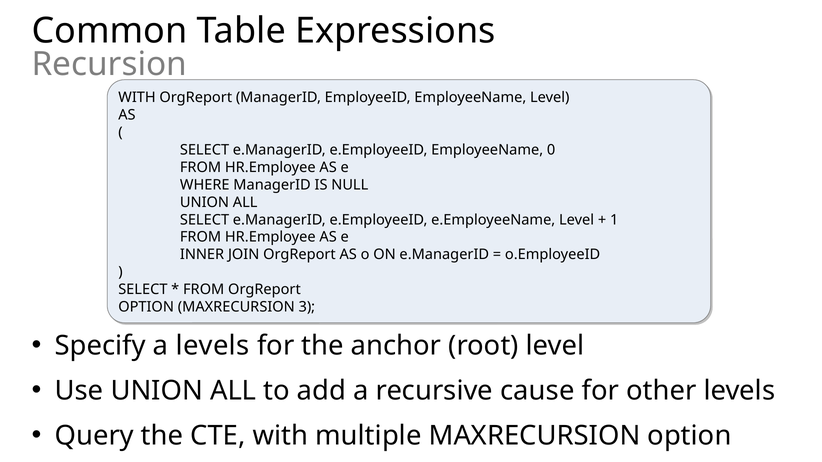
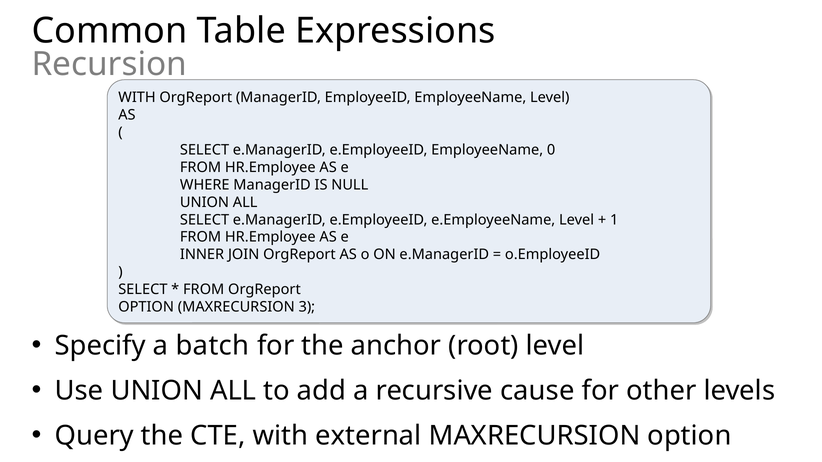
a levels: levels -> batch
multiple: multiple -> external
